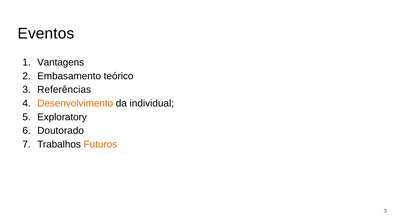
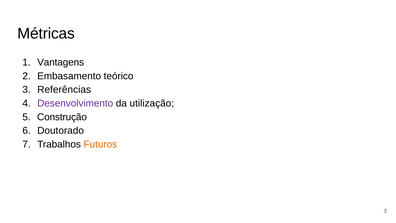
Eventos: Eventos -> Métricas
Desenvolvimento colour: orange -> purple
individual: individual -> utilização
Exploratory: Exploratory -> Construção
